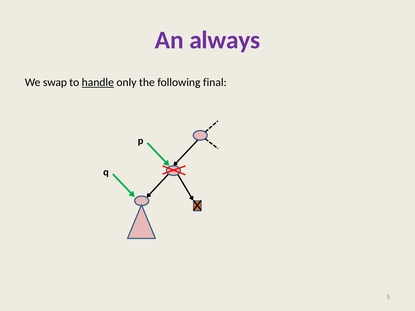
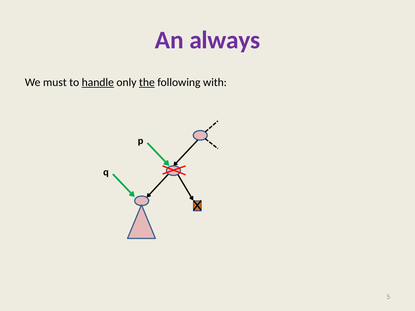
swap: swap -> must
the underline: none -> present
final: final -> with
